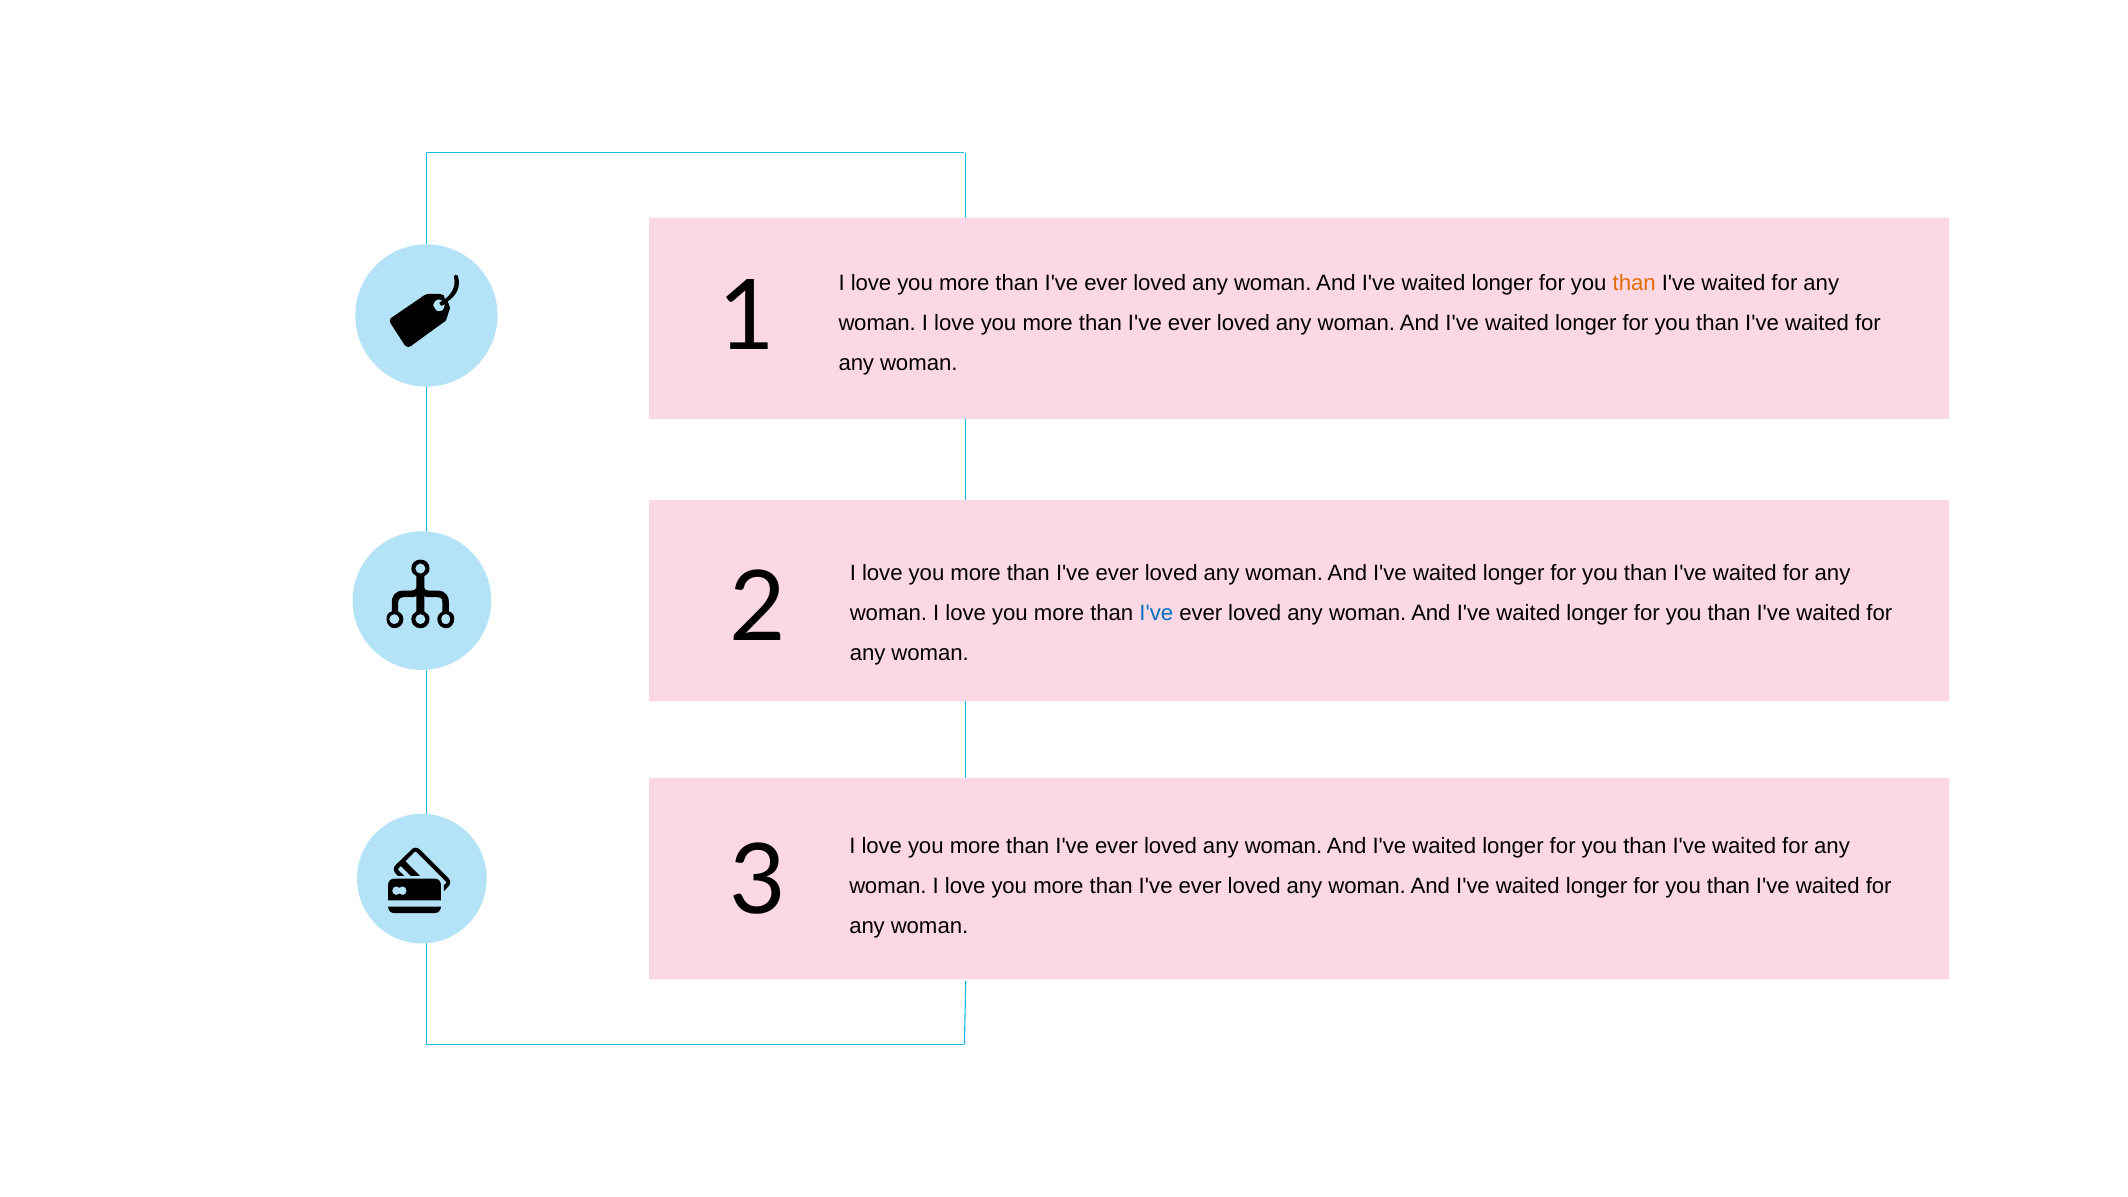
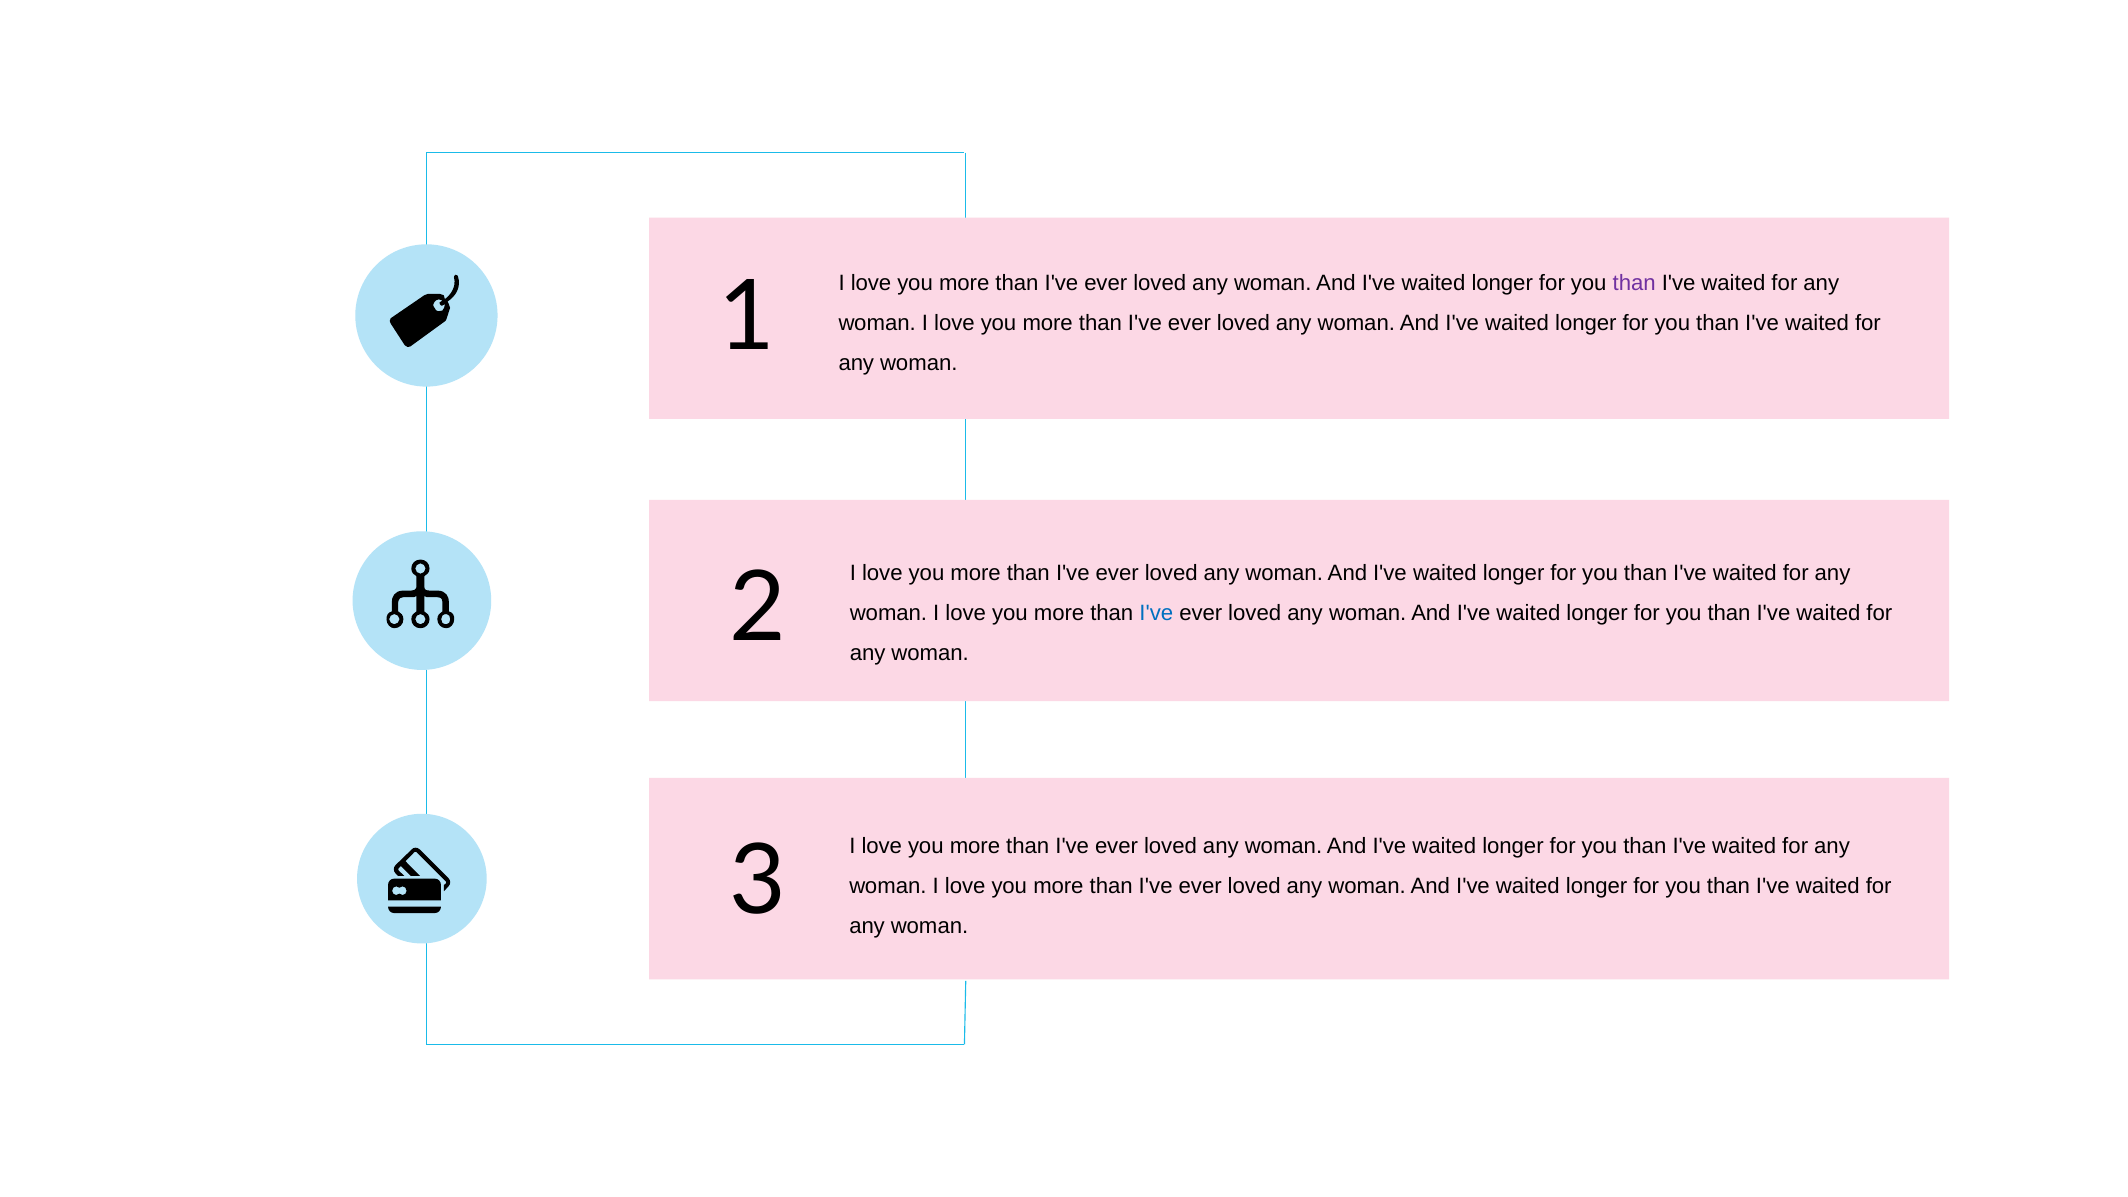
than at (1634, 283) colour: orange -> purple
